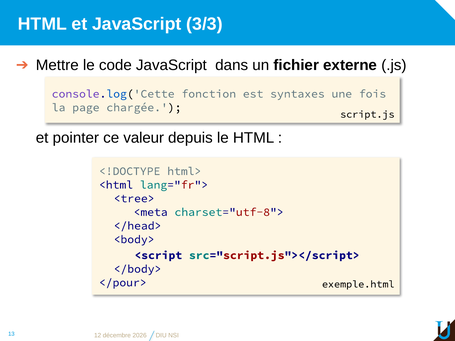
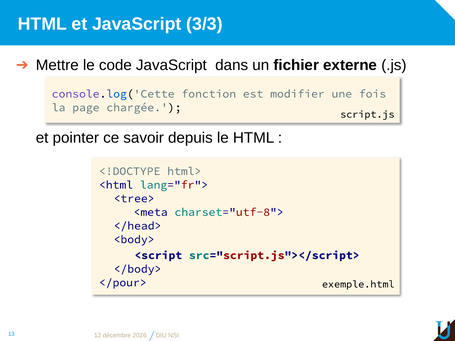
syntaxes: syntaxes -> modifier
valeur: valeur -> savoir
